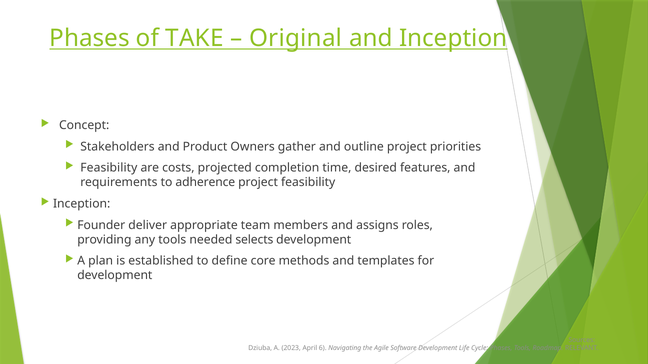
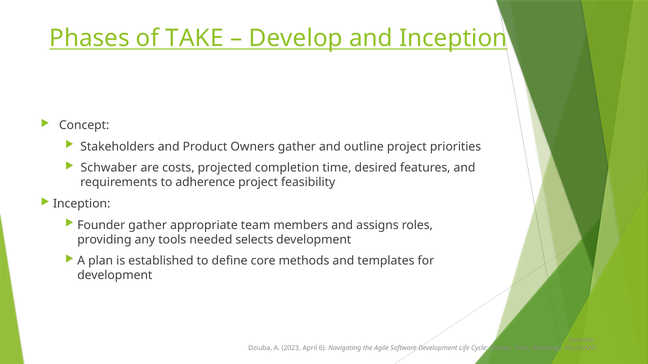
Original: Original -> Develop
Feasibility at (109, 168): Feasibility -> Schwaber
Founder deliver: deliver -> gather
